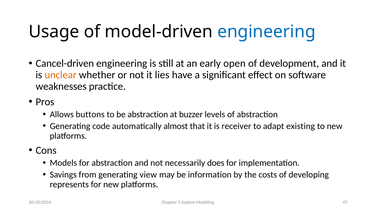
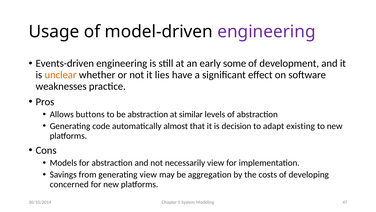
engineering at (266, 32) colour: blue -> purple
Cancel-driven: Cancel-driven -> Events-driven
open: open -> some
buzzer: buzzer -> similar
receiver: receiver -> decision
necessarily does: does -> view
information: information -> aggregation
represents: represents -> concerned
